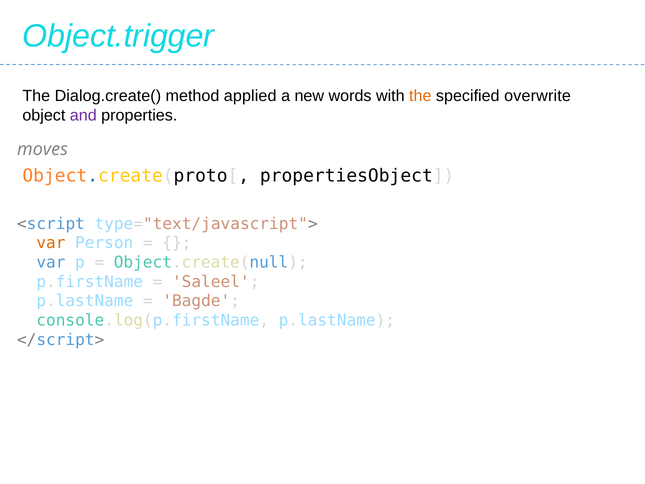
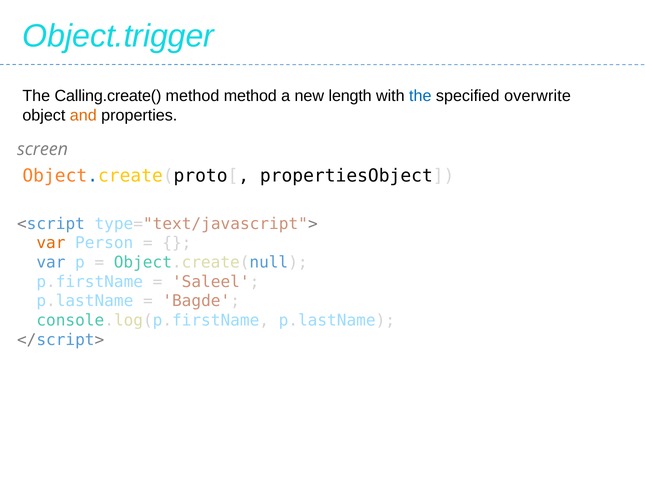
Dialog.create(: Dialog.create( -> Calling.create(
method applied: applied -> method
words: words -> length
the at (420, 96) colour: orange -> blue
and colour: purple -> orange
moves: moves -> screen
